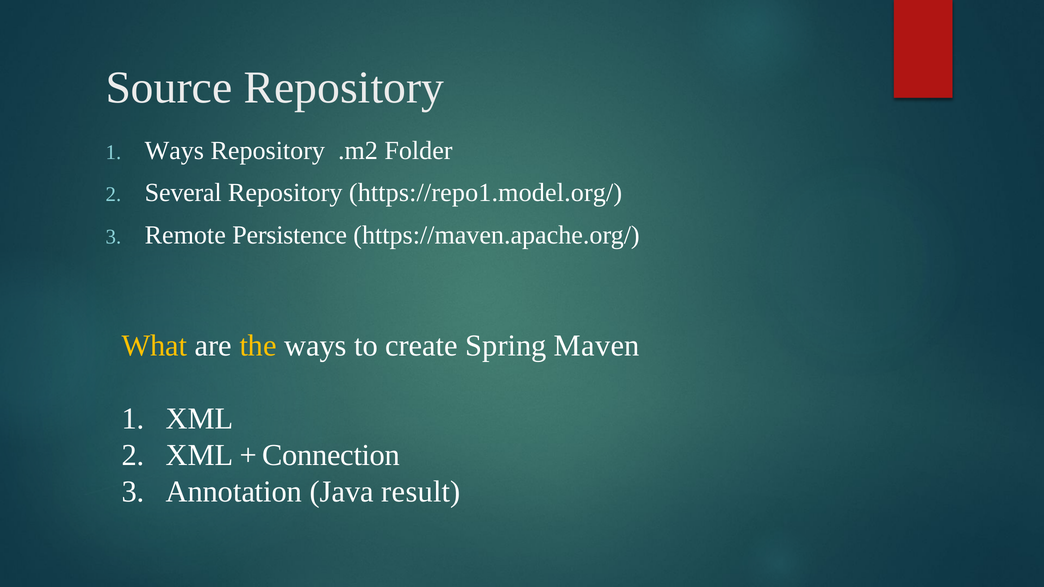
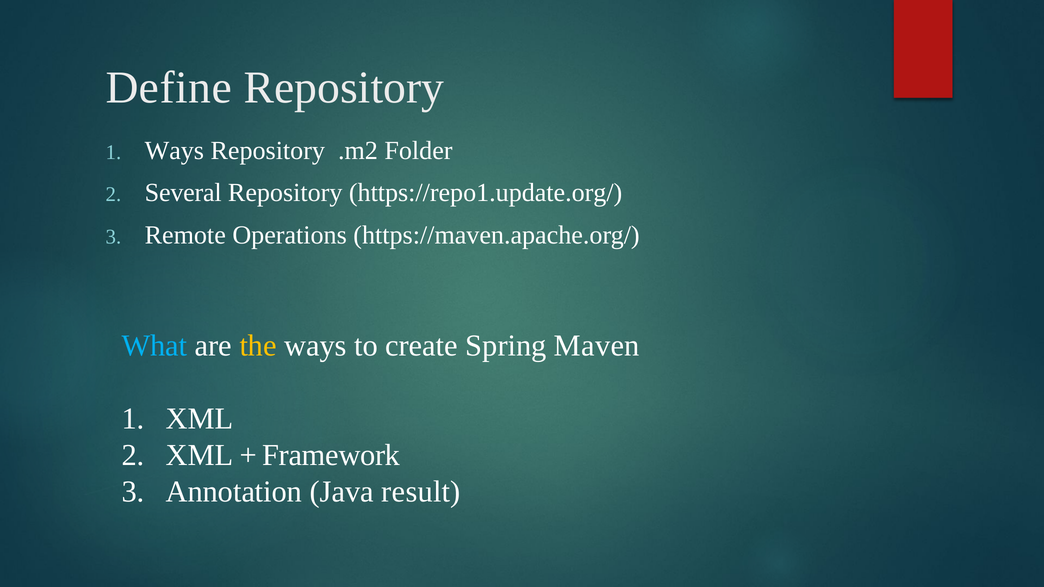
Source: Source -> Define
https://repo1.model.org/: https://repo1.model.org/ -> https://repo1.update.org/
Persistence: Persistence -> Operations
What colour: yellow -> light blue
Connection: Connection -> Framework
